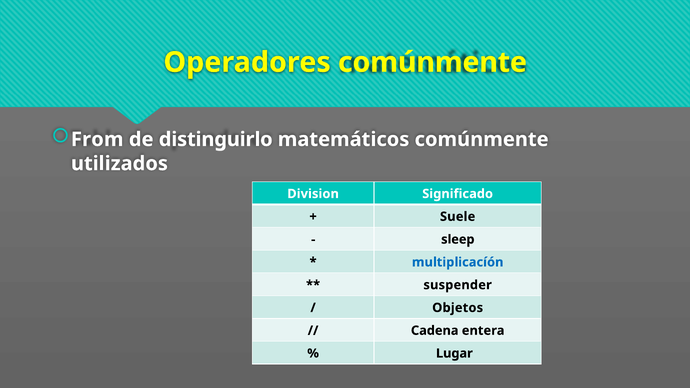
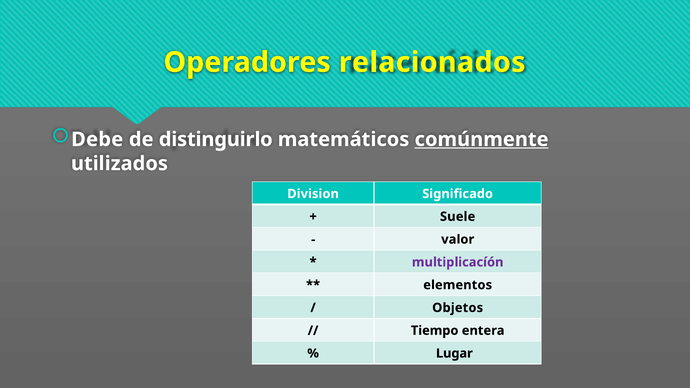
Operadores comúnmente: comúnmente -> relacionados
From: From -> Debe
comúnmente at (482, 139) underline: none -> present
sleep: sleep -> valor
multiplicacíón colour: blue -> purple
suspender: suspender -> elementos
Cadena: Cadena -> Tiempo
